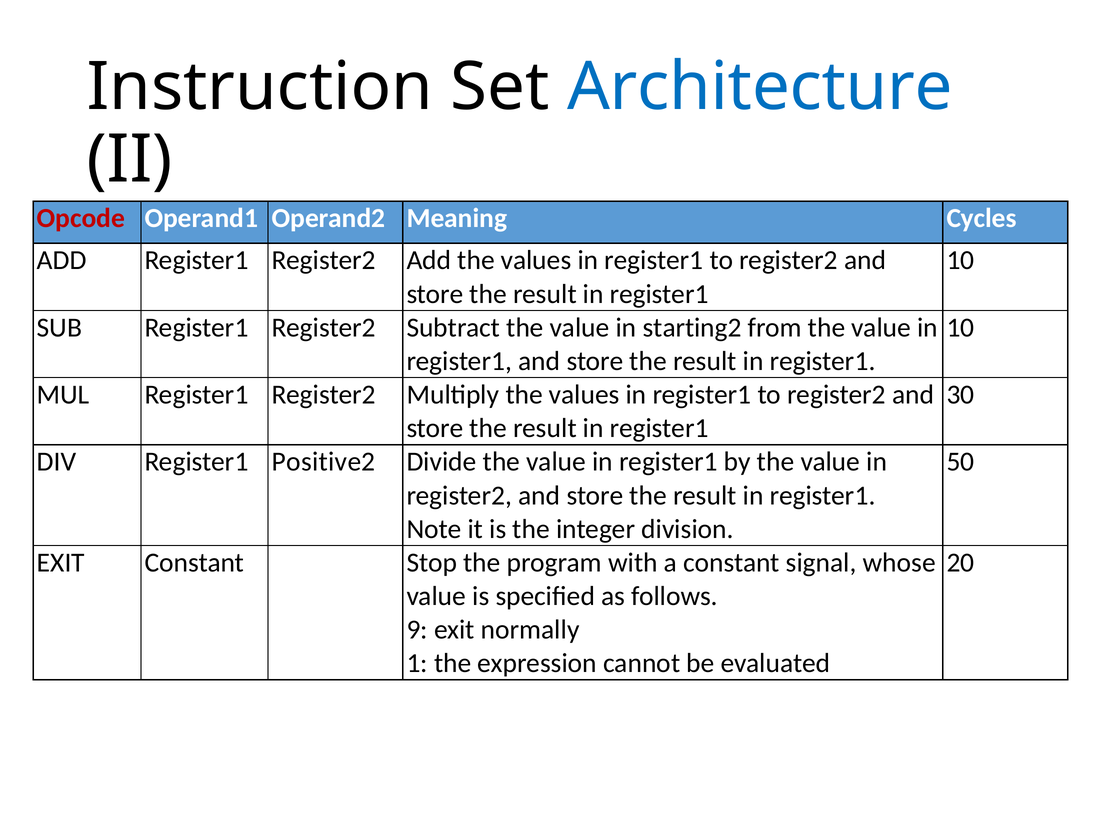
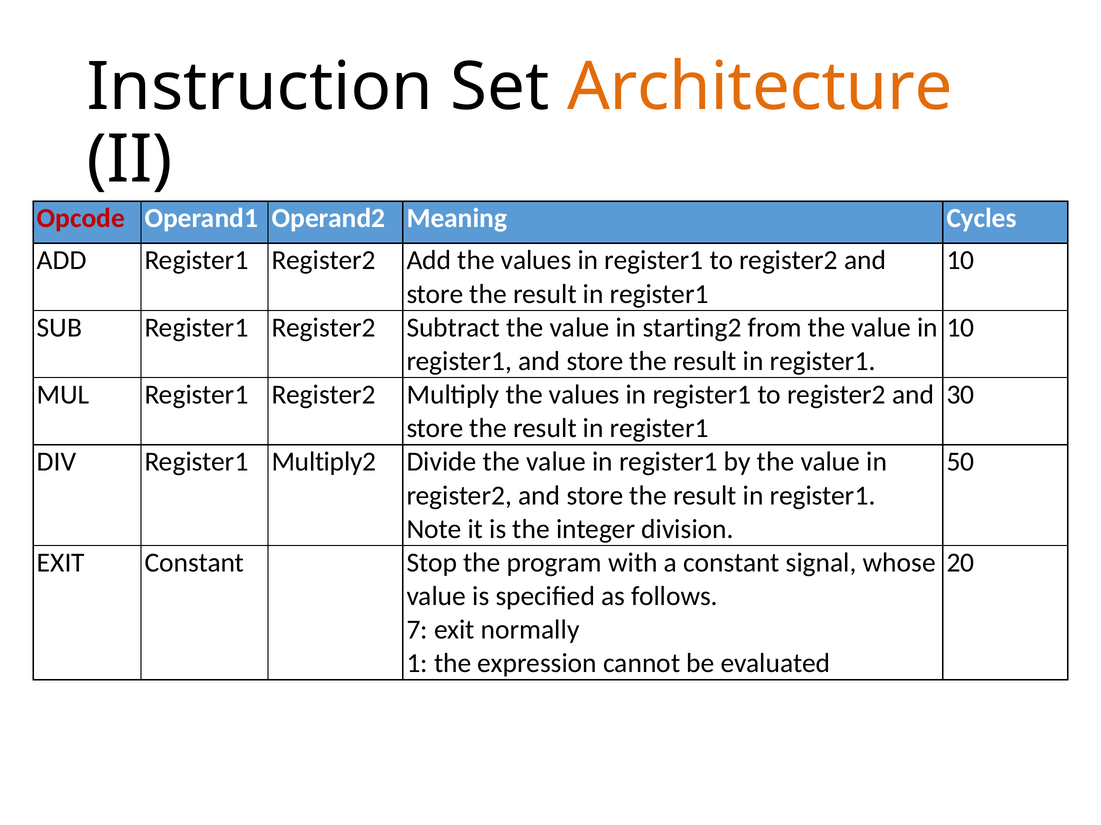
Architecture colour: blue -> orange
Positive2: Positive2 -> Multiply2
9: 9 -> 7
